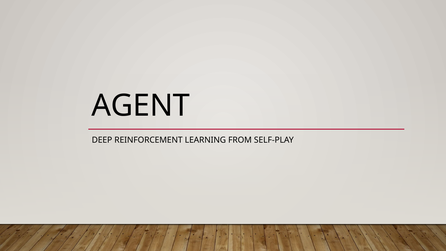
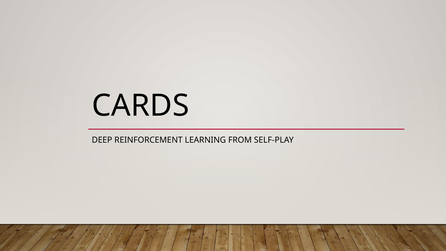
AGENT: AGENT -> CARDS
